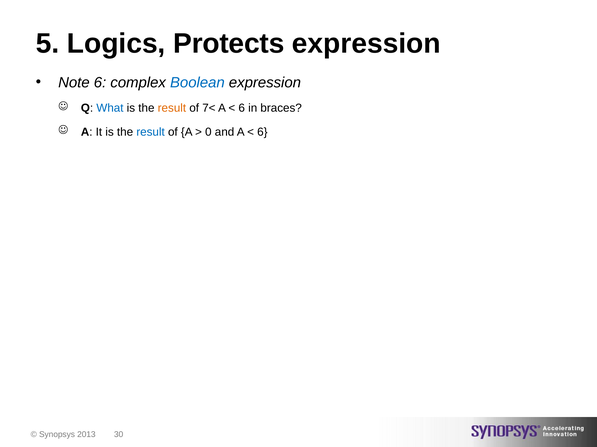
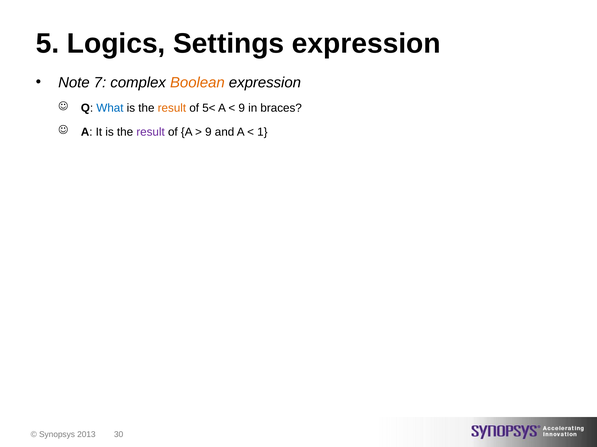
Protects: Protects -> Settings
Note 6: 6 -> 7
Boolean colour: blue -> orange
7<: 7< -> 5<
6 at (242, 108): 6 -> 9
result at (151, 132) colour: blue -> purple
0 at (208, 132): 0 -> 9
6 at (262, 132): 6 -> 1
